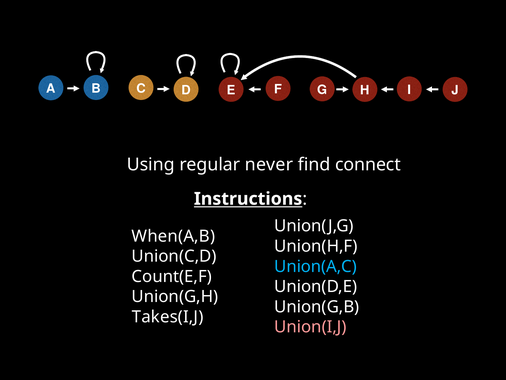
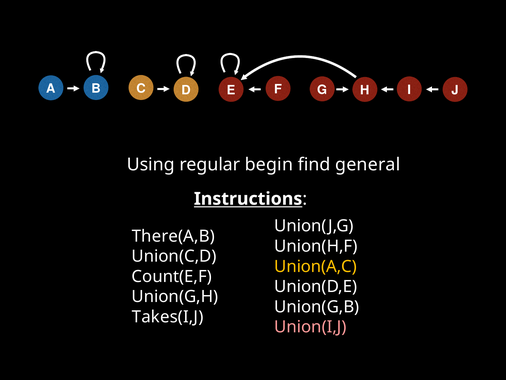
never: never -> begin
connect: connect -> general
When(A,B: When(A,B -> There(A,B
Union(A,C colour: light blue -> yellow
